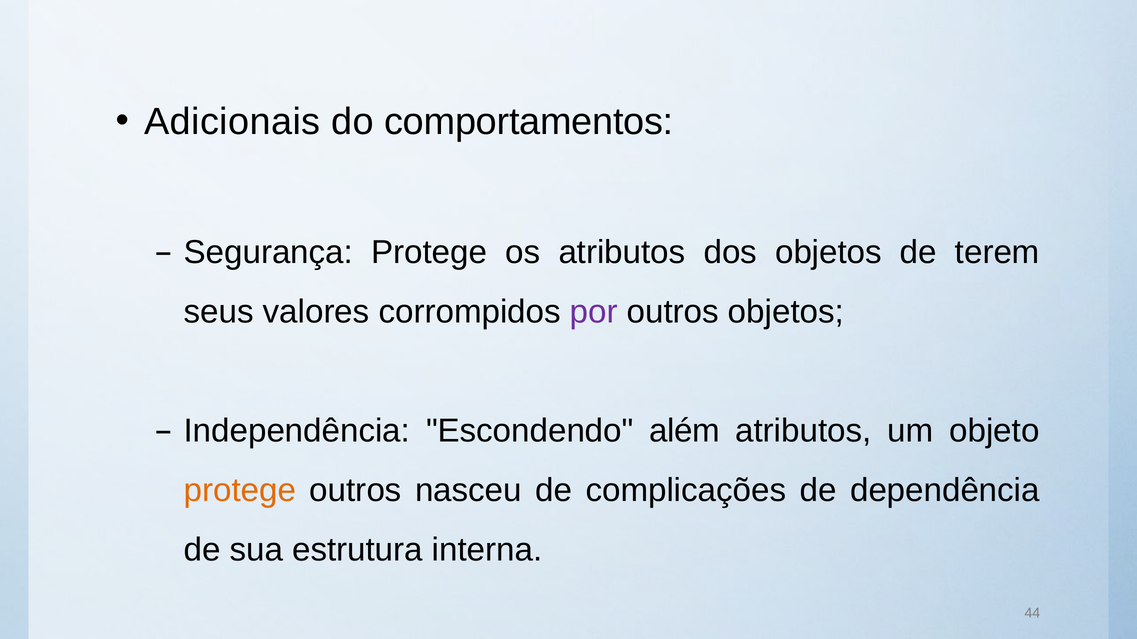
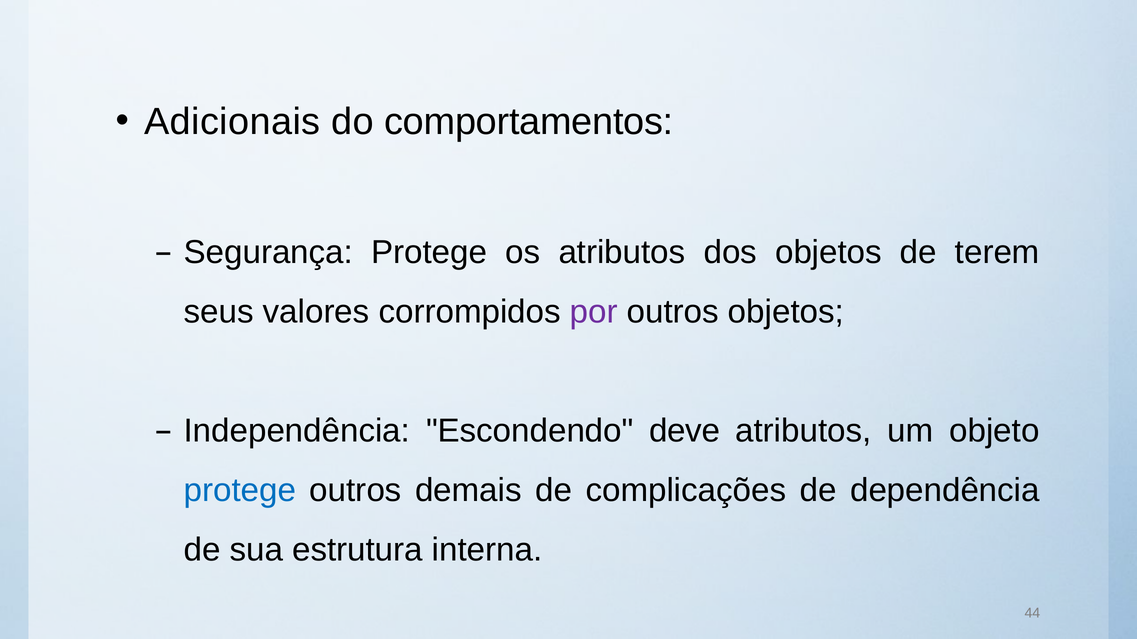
além: além -> deve
protege at (240, 491) colour: orange -> blue
nasceu: nasceu -> demais
